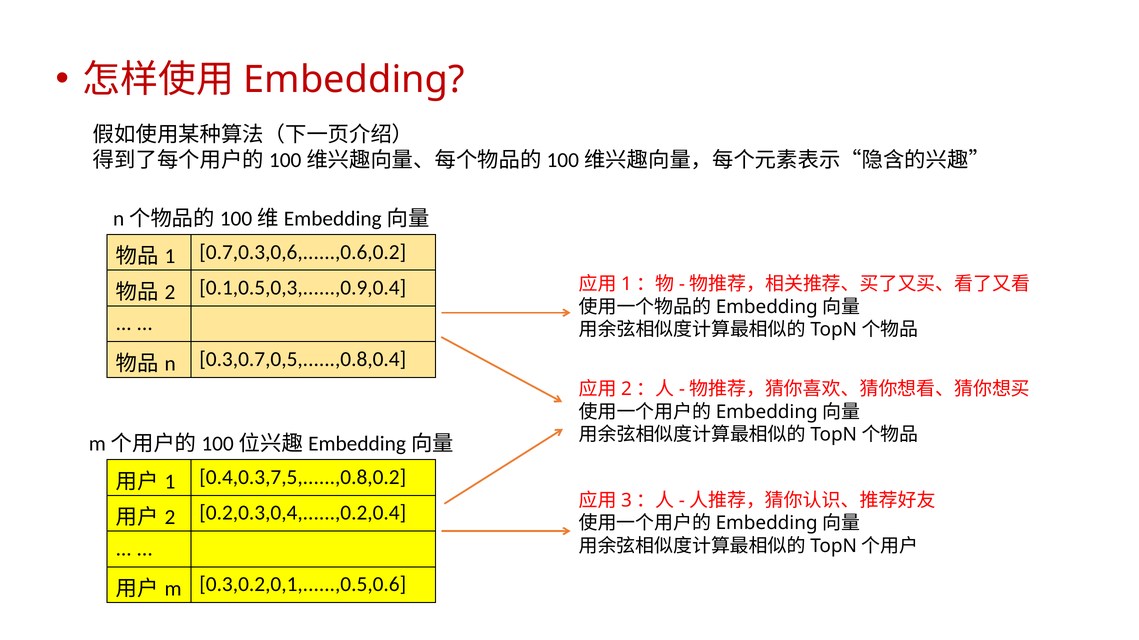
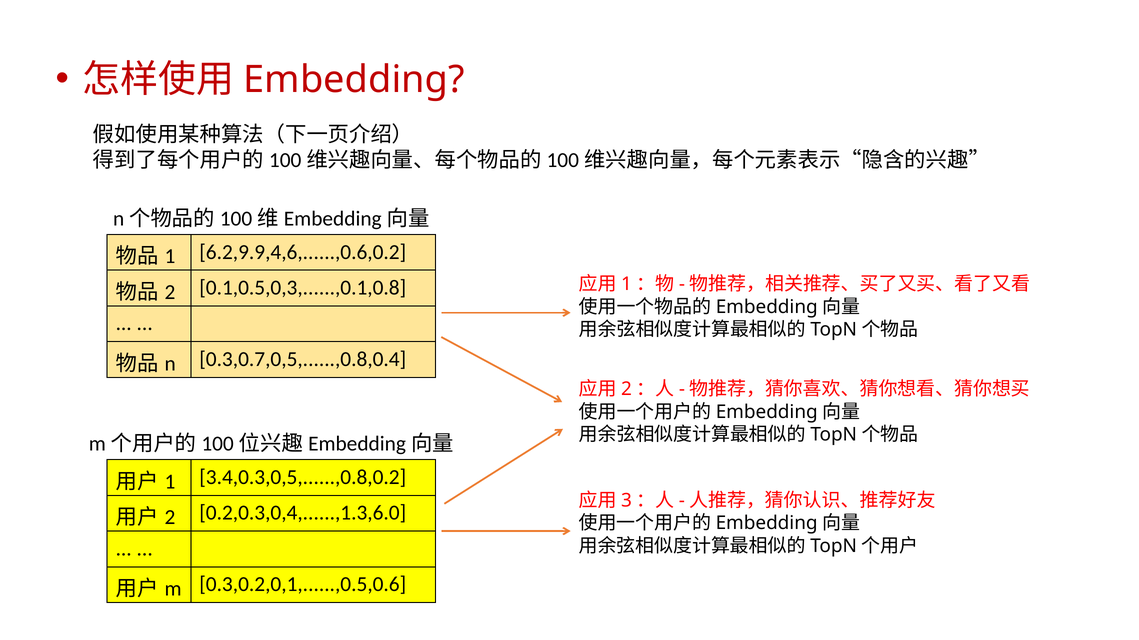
0.7,0.3,0,6,......,0.6,0.2: 0.7,0.3,0,6,......,0.6,0.2 -> 6.2,9.9,4,6,......,0.6,0.2
0.1,0.5,0,3,......,0.9,0.4: 0.1,0.5,0,3,......,0.9,0.4 -> 0.1,0.5,0,3,......,0.1,0.8
0.4,0.3,7,5,......,0.8,0.2: 0.4,0.3,7,5,......,0.8,0.2 -> 3.4,0.3,0,5,......,0.8,0.2
0.2,0.3,0,4,......,0.2,0.4: 0.2,0.3,0,4,......,0.2,0.4 -> 0.2,0.3,0,4,......,1.3,6.0
